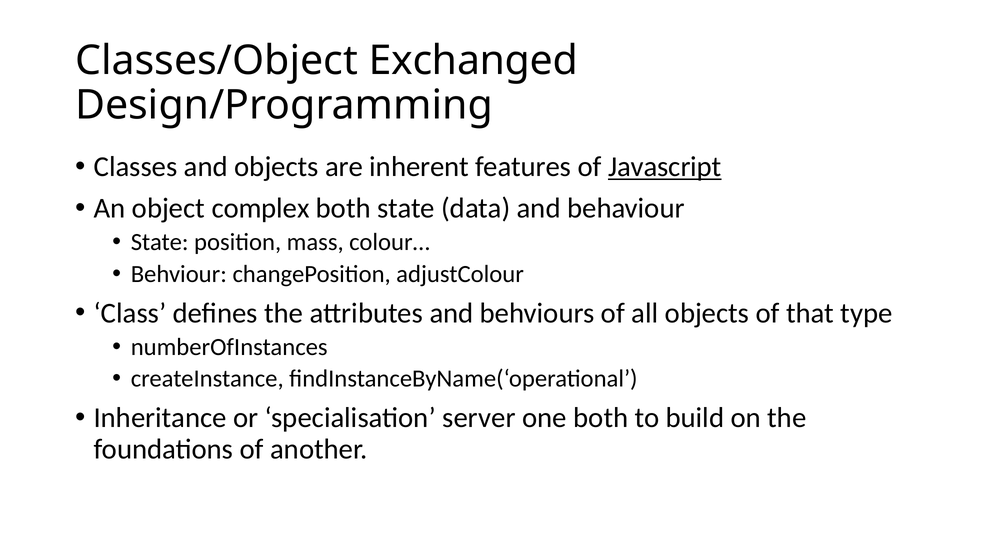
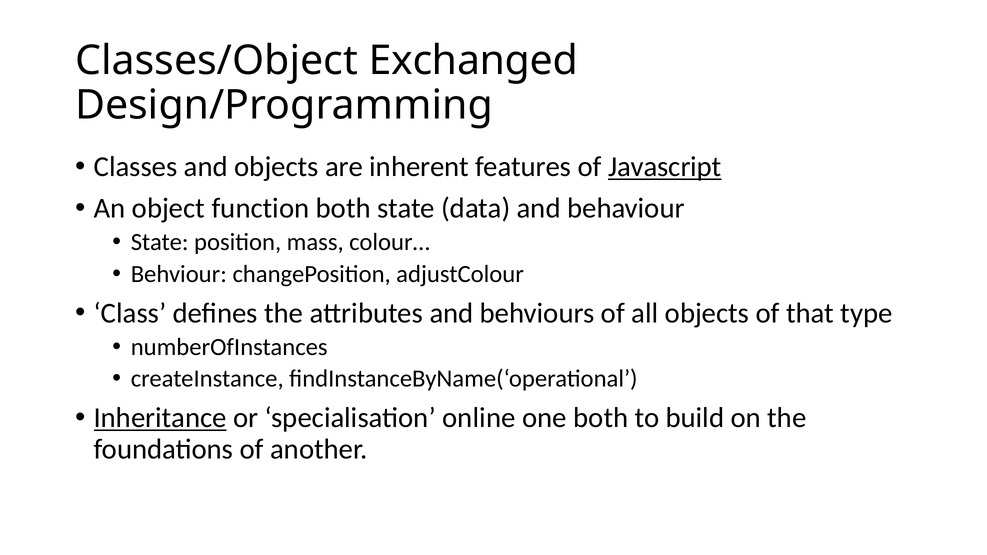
complex: complex -> function
Inheritance underline: none -> present
server: server -> online
